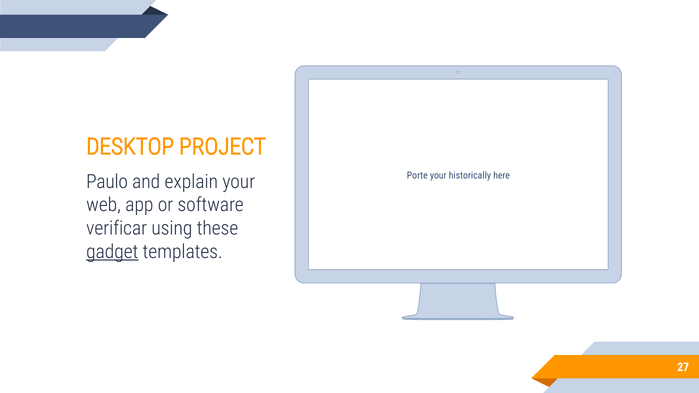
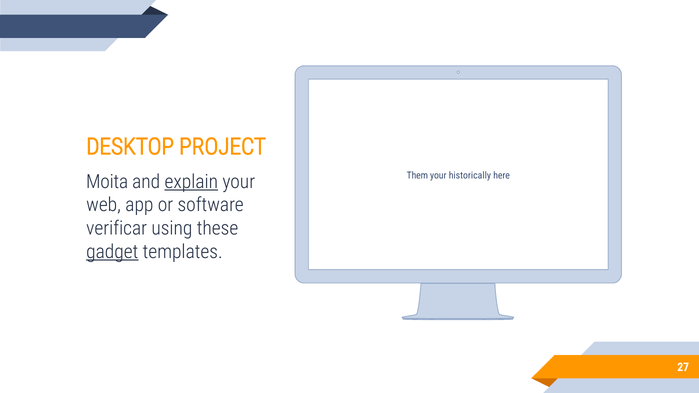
Porte: Porte -> Them
Paulo: Paulo -> Moita
explain underline: none -> present
